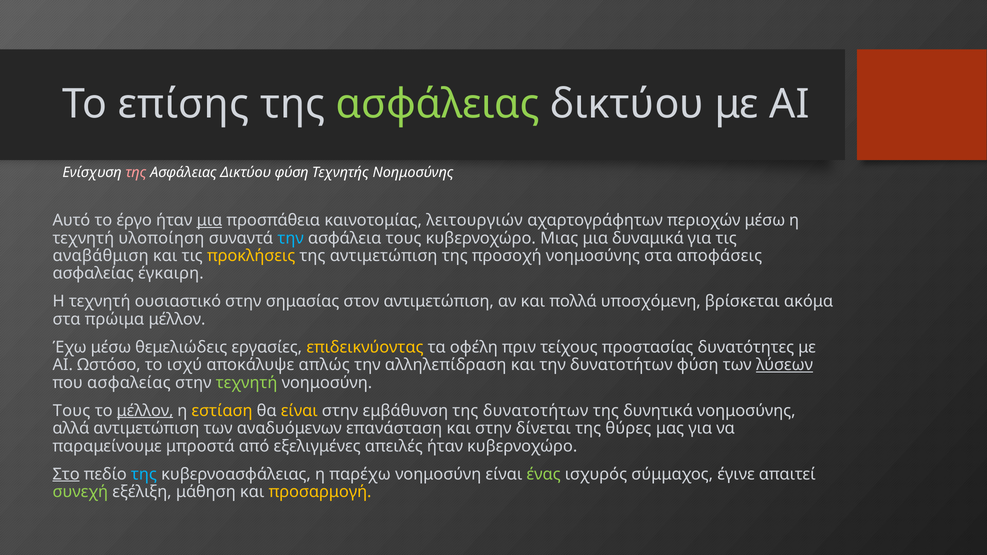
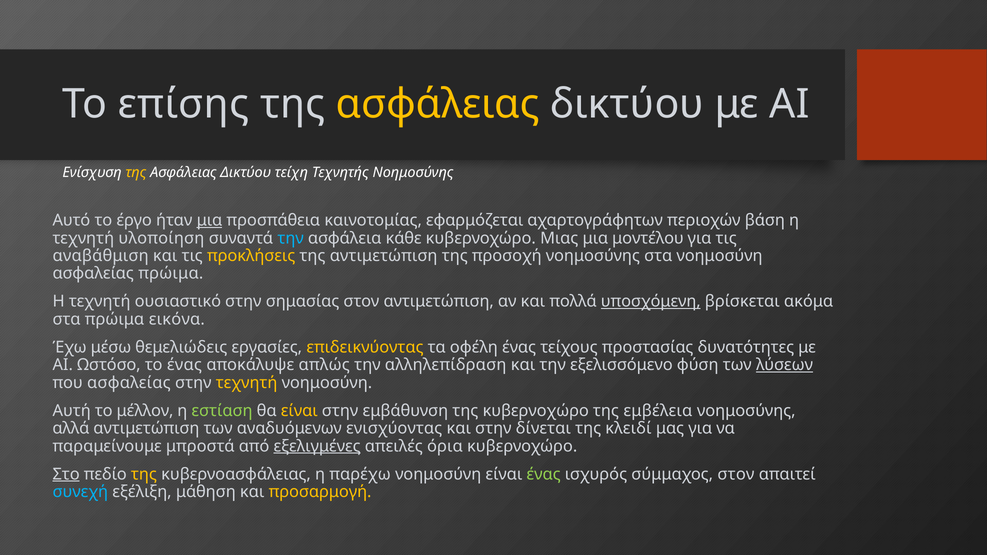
ασφάλειας at (438, 104) colour: light green -> yellow
της at (136, 172) colour: pink -> yellow
Δικτύου φύση: φύση -> τείχη
λειτουργιών: λειτουργιών -> εφαρμόζεται
περιοχών μέσω: μέσω -> βάση
ασφάλεια τους: τους -> κάθε
δυναμικά: δυναμικά -> μοντέλου
στα αποφάσεις: αποφάσεις -> νοημοσύνη
ασφαλείας έγκαιρη: έγκαιρη -> πρώιμα
υποσχόμενη underline: none -> present
πρώιμα μέλλον: μέλλον -> εικόνα
οφέλη πριν: πριν -> ένας
το ισχύ: ισχύ -> ένας
την δυνατοτήτων: δυνατοτήτων -> εξελισσόμενο
τεχνητή at (247, 383) colour: light green -> yellow
Τους at (72, 411): Τους -> Αυτή
μέλλον at (145, 411) underline: present -> none
εστίαση colour: yellow -> light green
της δυνατοτήτων: δυνατοτήτων -> κυβερνοχώρο
δυνητικά: δυνητικά -> εμβέλεια
επανάσταση: επανάσταση -> ενισχύοντας
θύρες: θύρες -> κλειδί
εξελιγμένες underline: none -> present
απειλές ήταν: ήταν -> όρια
της at (144, 474) colour: light blue -> yellow
σύμμαχος έγινε: έγινε -> στον
συνεχή colour: light green -> light blue
